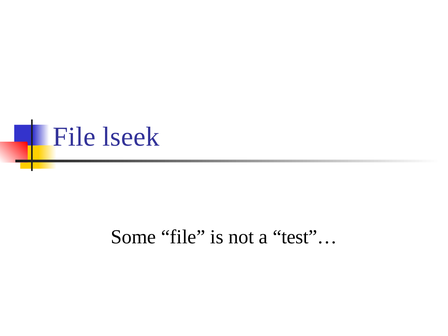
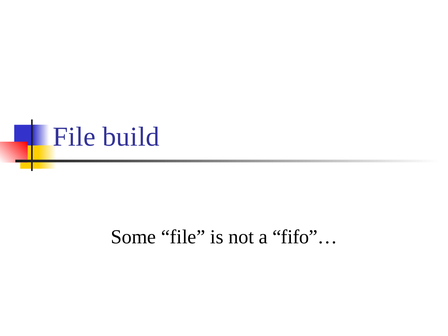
lseek: lseek -> build
test”…: test”… -> fifo”…
